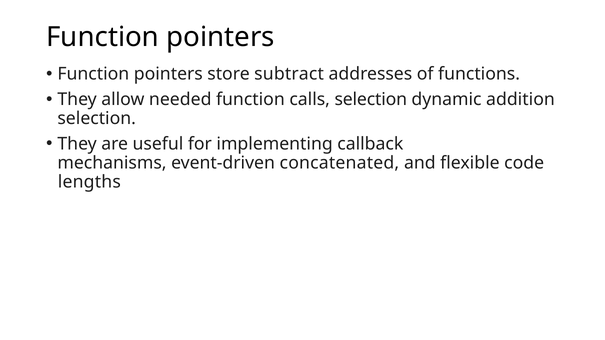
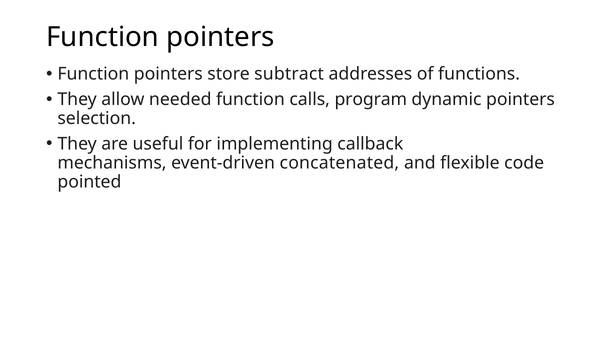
calls selection: selection -> program
dynamic addition: addition -> pointers
lengths: lengths -> pointed
